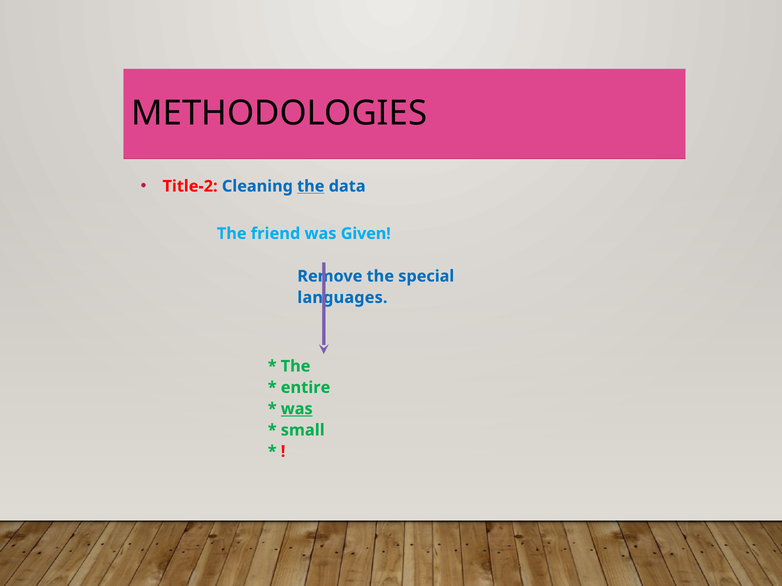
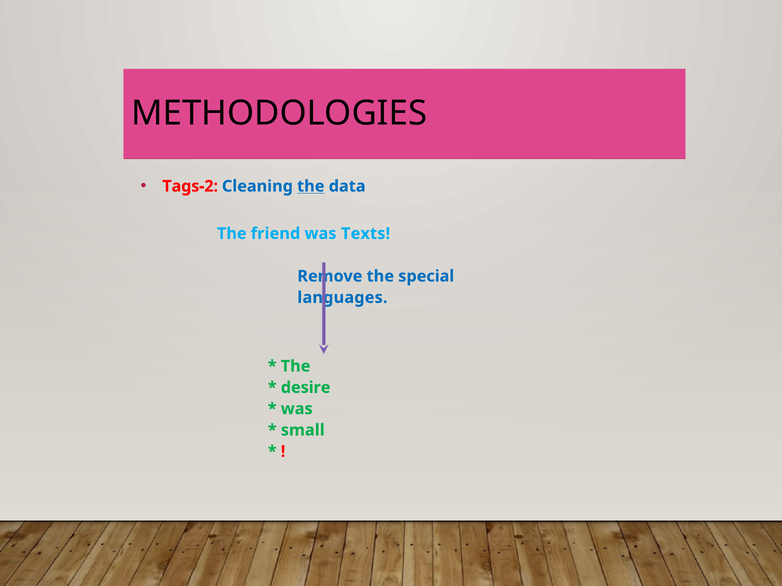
Title-2: Title-2 -> Tags-2
Given: Given -> Texts
entire: entire -> desire
was at (297, 409) underline: present -> none
